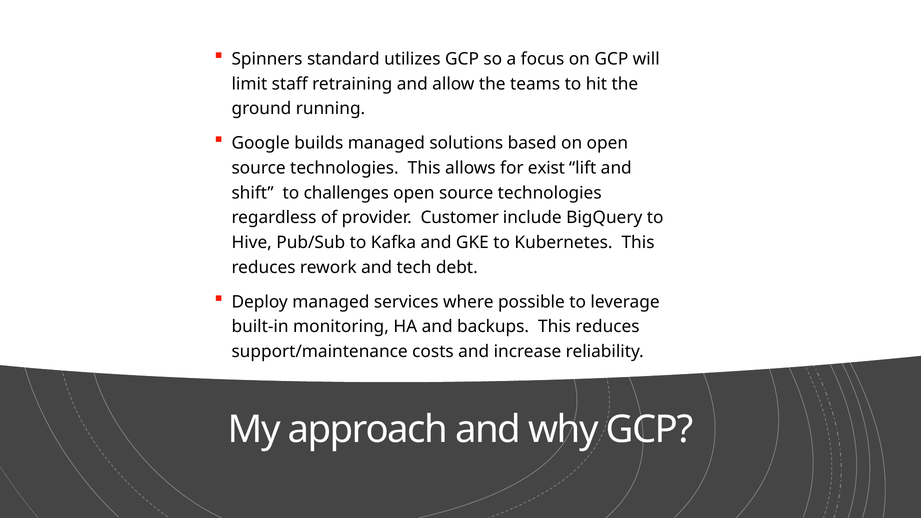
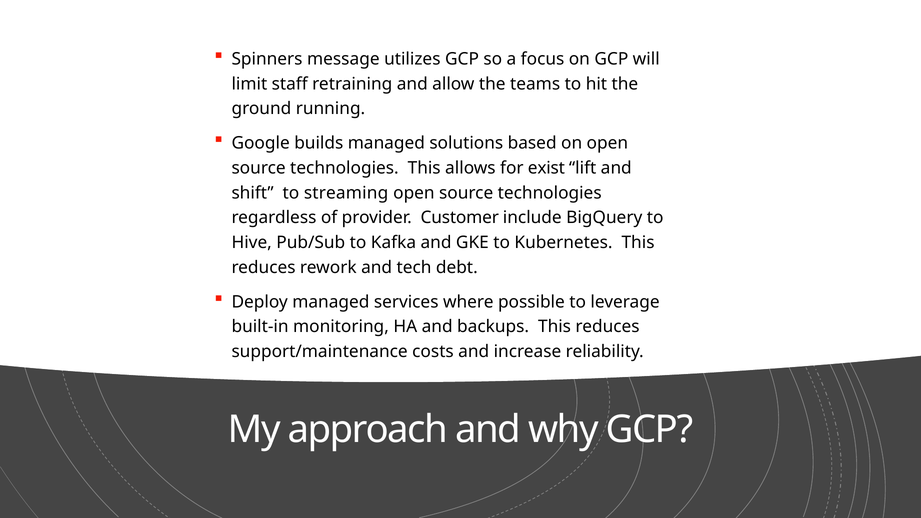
standard: standard -> message
challenges: challenges -> streaming
